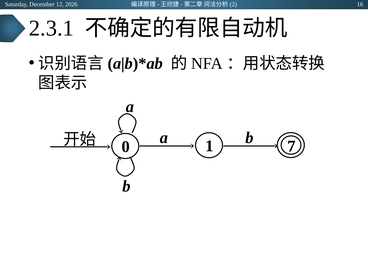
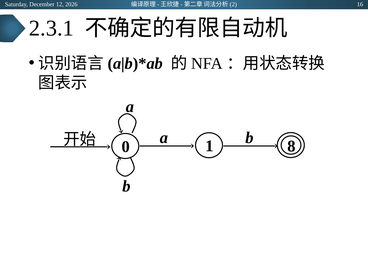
7: 7 -> 8
